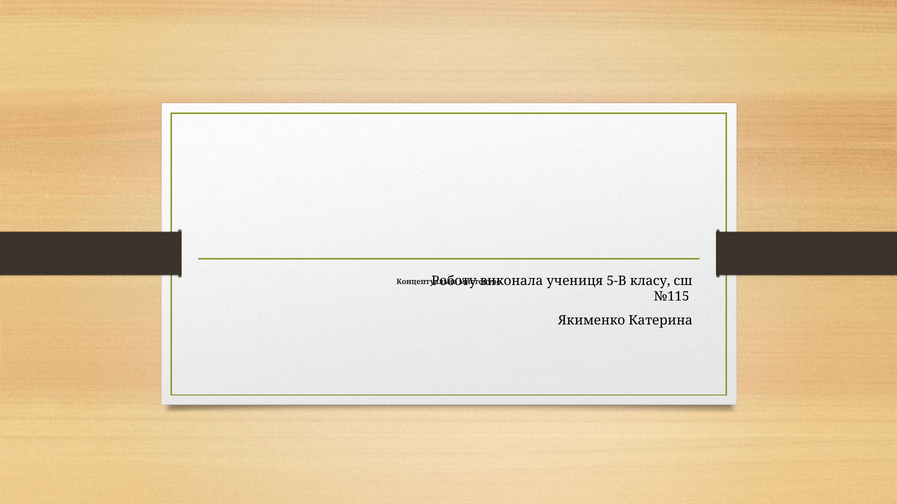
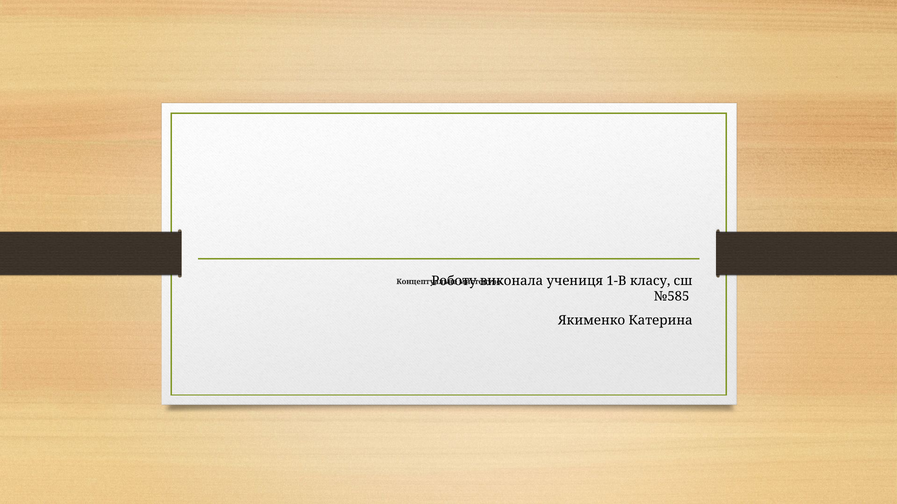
5-В: 5-В -> 1-В
№115: №115 -> №585
